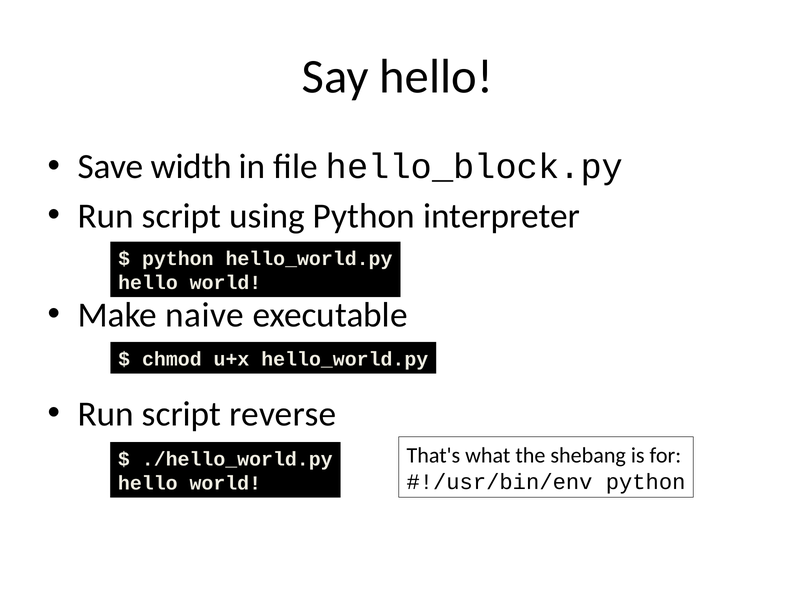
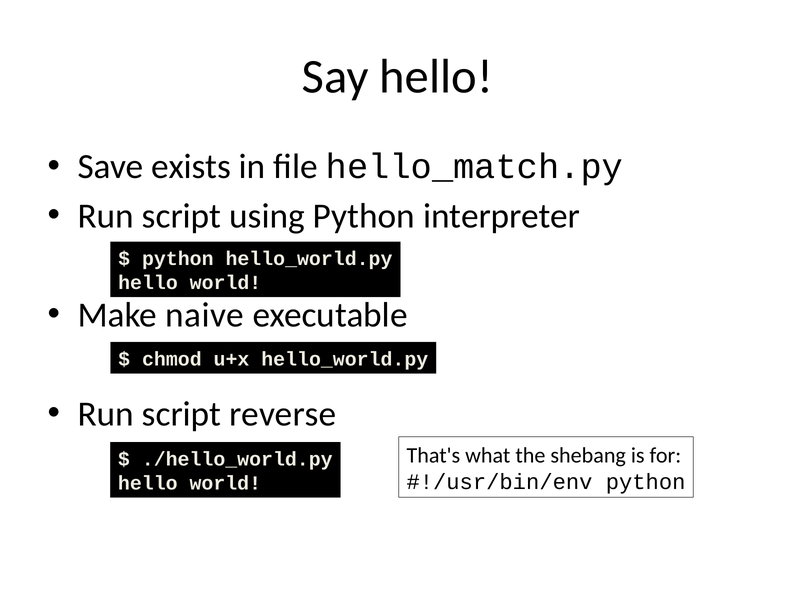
width: width -> exists
hello_block.py: hello_block.py -> hello_match.py
